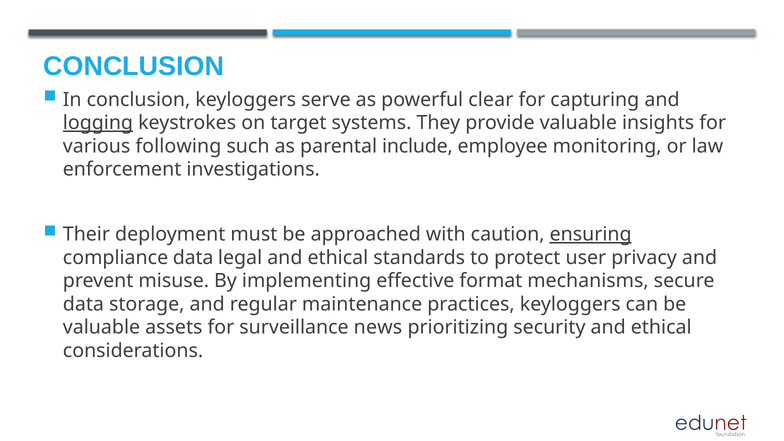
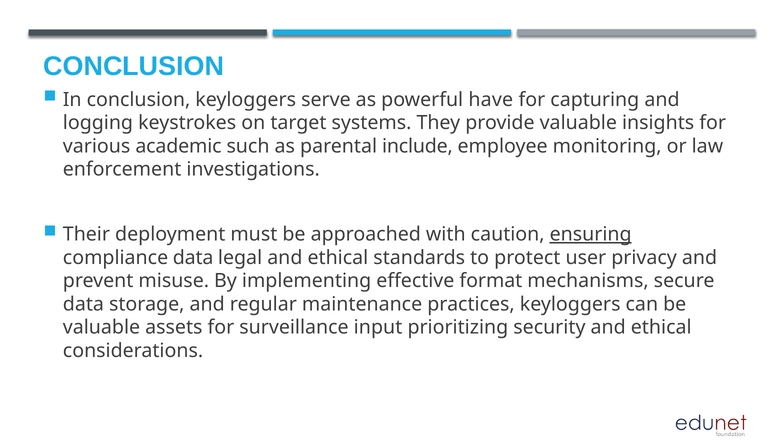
clear: clear -> have
logging underline: present -> none
following: following -> academic
news: news -> input
